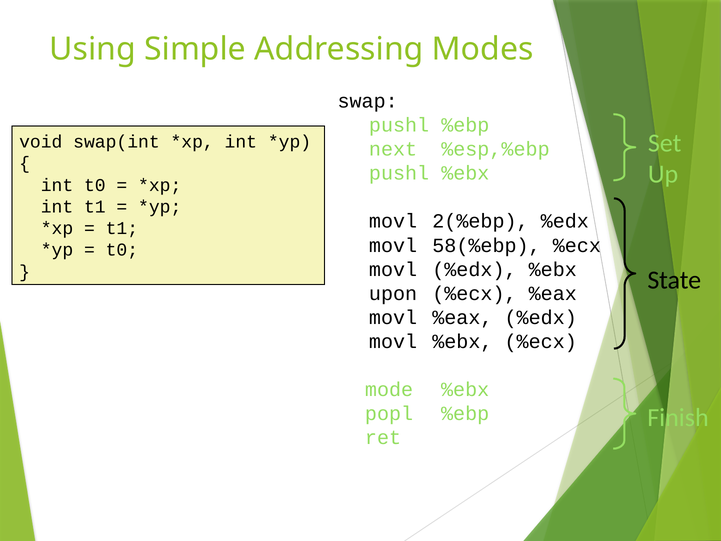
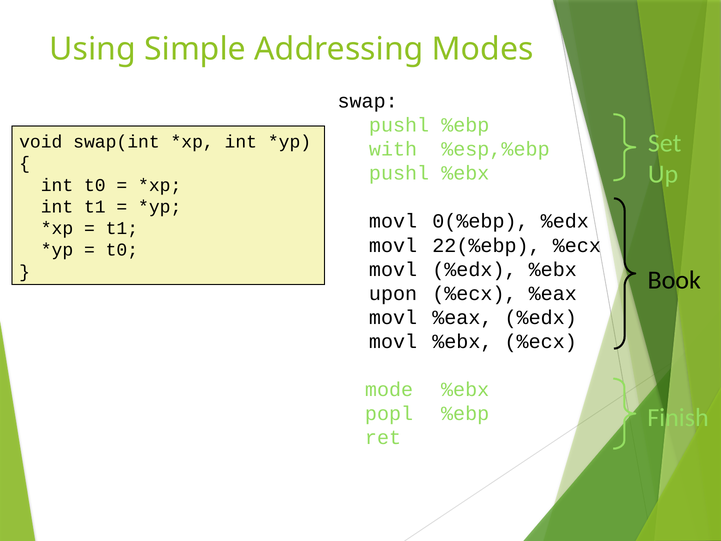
next: next -> with
2(%ebp: 2(%ebp -> 0(%ebp
58(%ebp: 58(%ebp -> 22(%ebp
State: State -> Book
